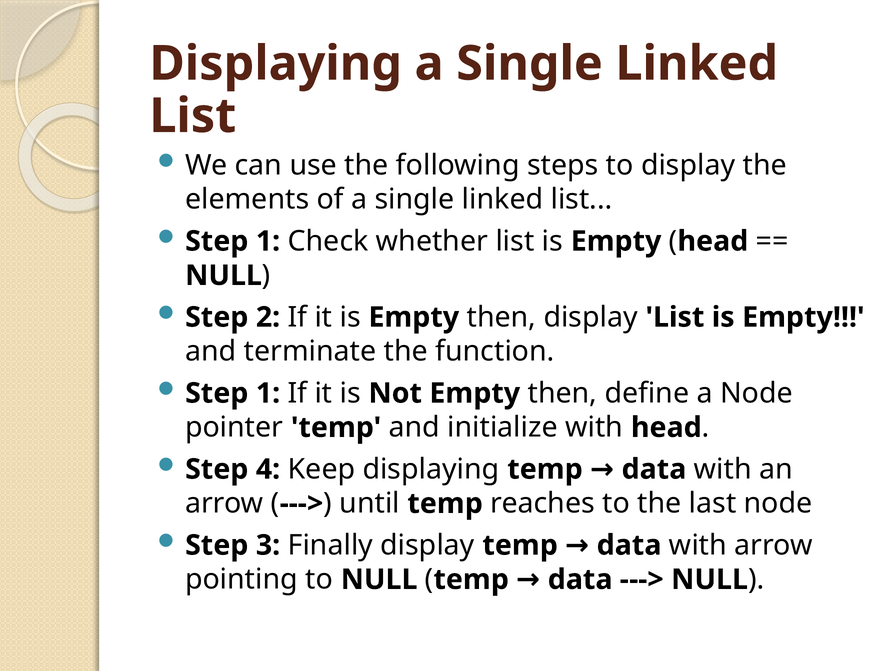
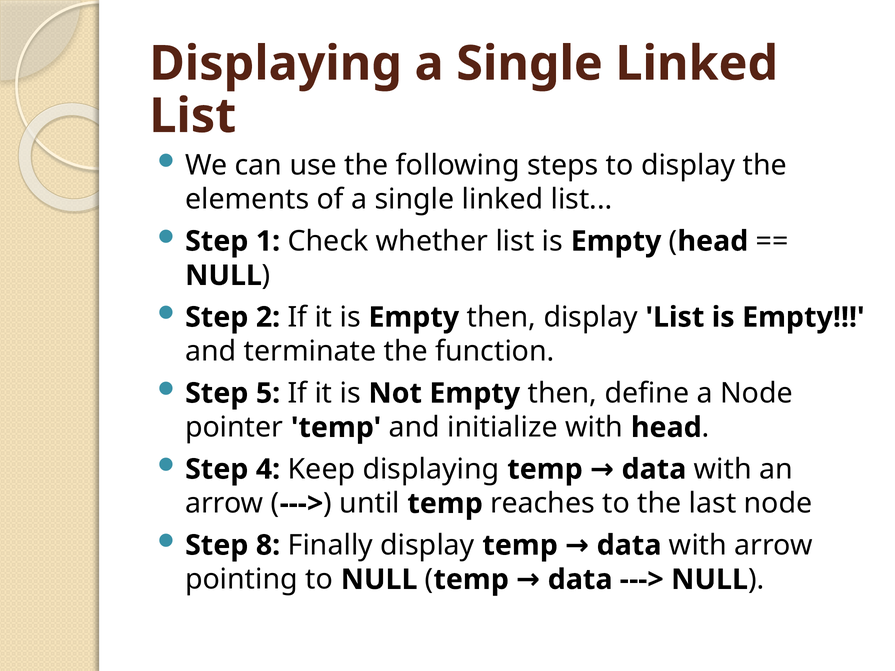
1 at (268, 393): 1 -> 5
3: 3 -> 8
